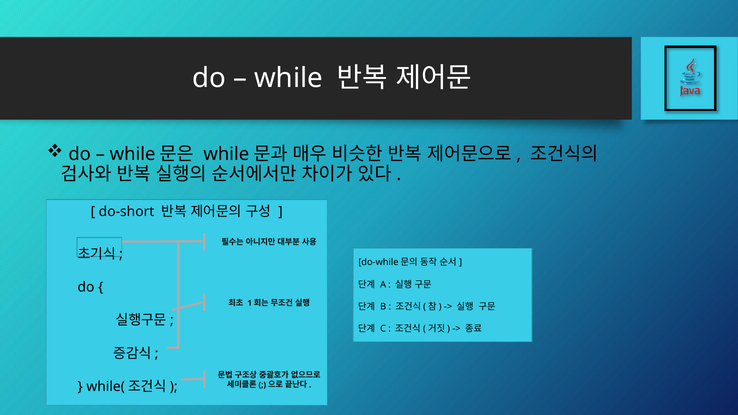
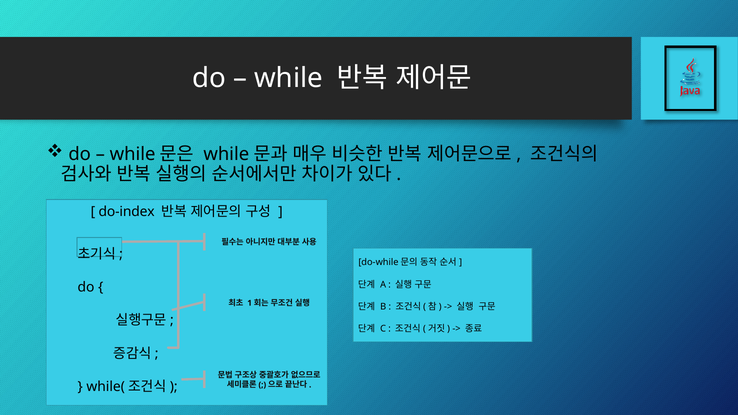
do-short: do-short -> do-index
